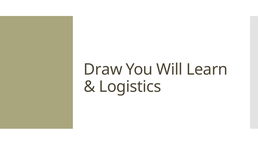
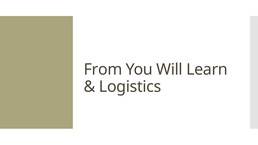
Draw: Draw -> From
